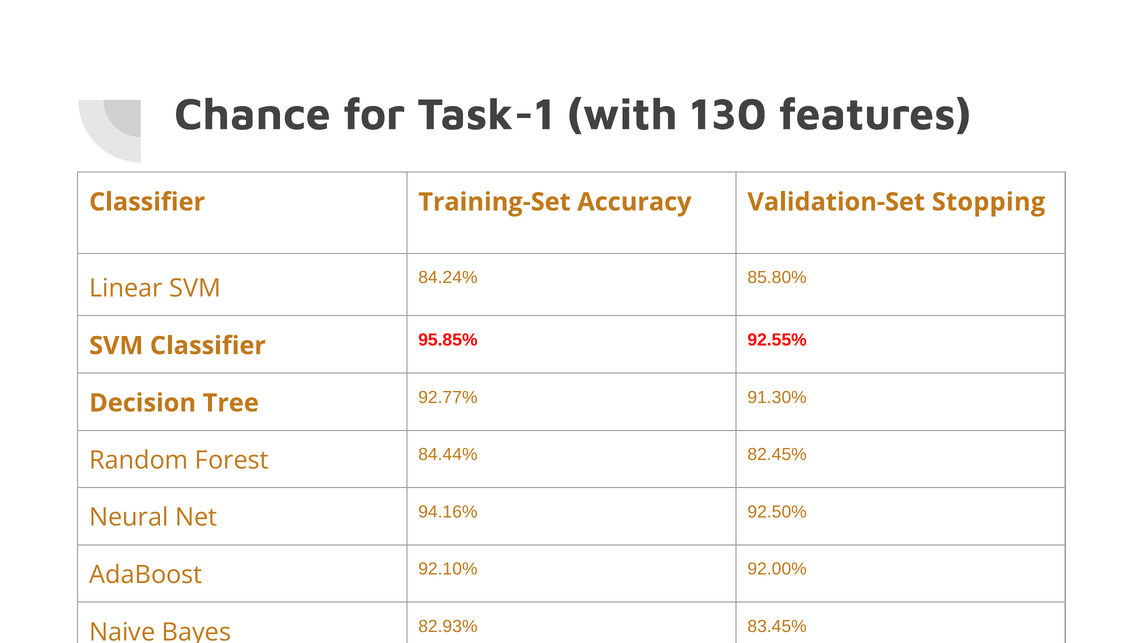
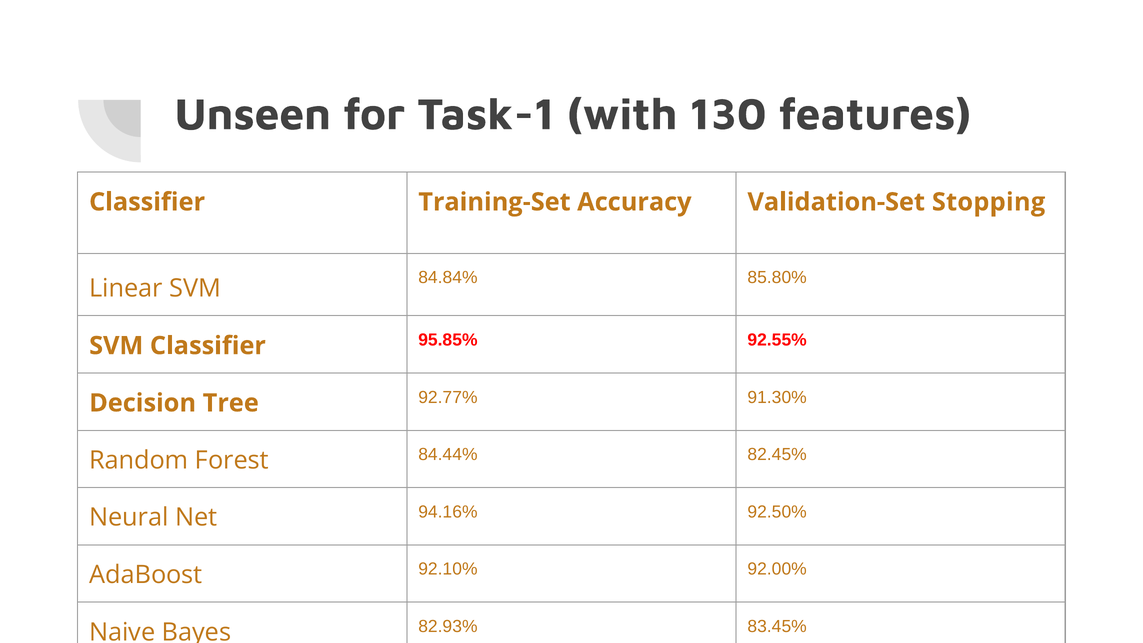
Chance: Chance -> Unseen
84.24%: 84.24% -> 84.84%
